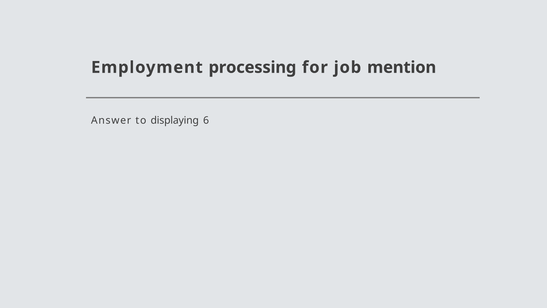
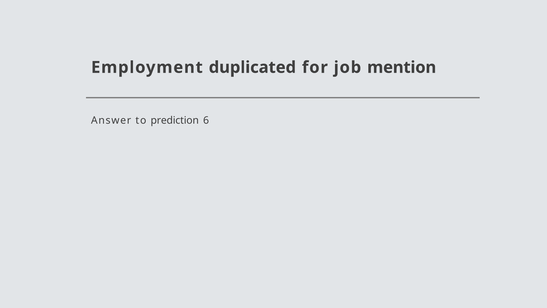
processing: processing -> duplicated
displaying: displaying -> prediction
